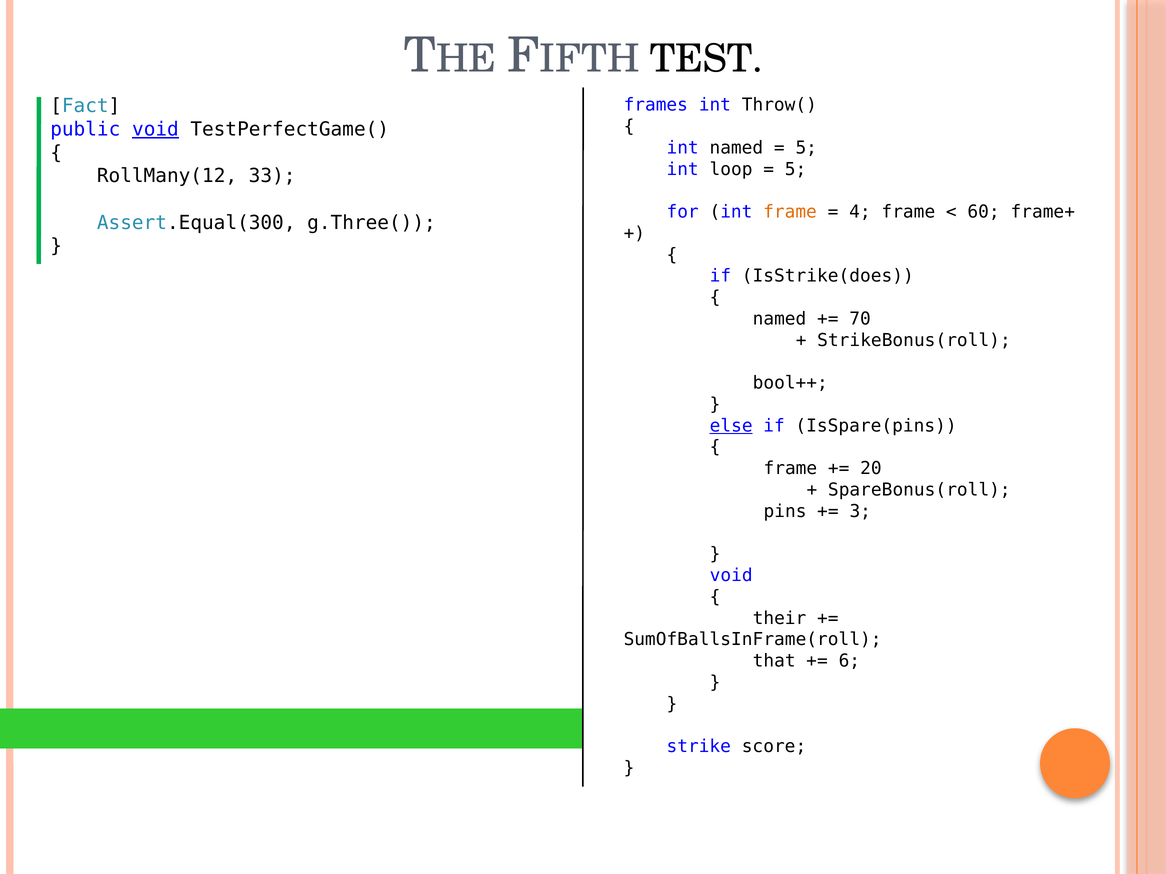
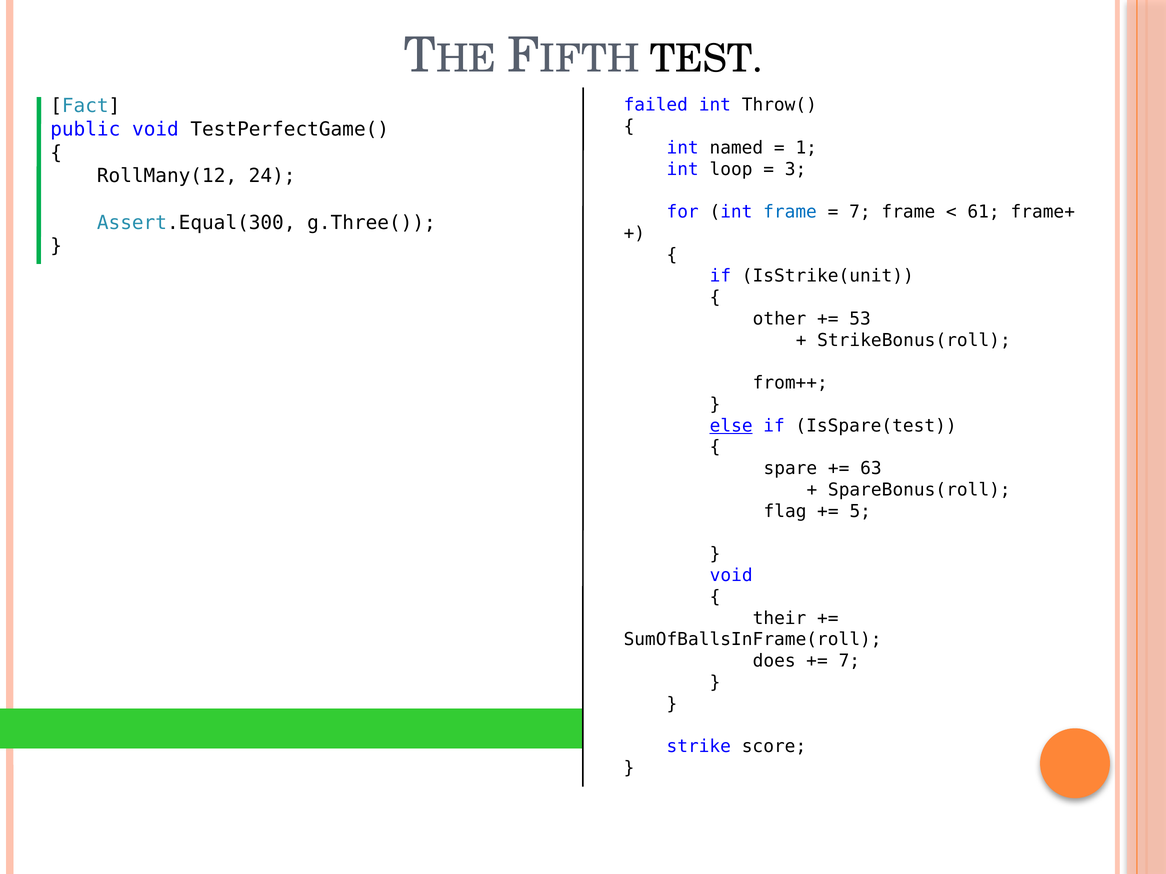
frames: frames -> failed
void at (155, 129) underline: present -> none
5 at (806, 148): 5 -> 1
5 at (796, 169): 5 -> 3
33: 33 -> 24
frame at (790, 212) colour: orange -> blue
4 at (860, 212): 4 -> 7
60: 60 -> 61
IsStrike(does: IsStrike(does -> IsStrike(unit
named at (779, 319): named -> other
70: 70 -> 53
bool++: bool++ -> from++
IsSpare(pins: IsSpare(pins -> IsSpare(test
frame at (790, 469): frame -> spare
20: 20 -> 63
pins: pins -> flag
3: 3 -> 5
that: that -> does
6 at (849, 661): 6 -> 7
